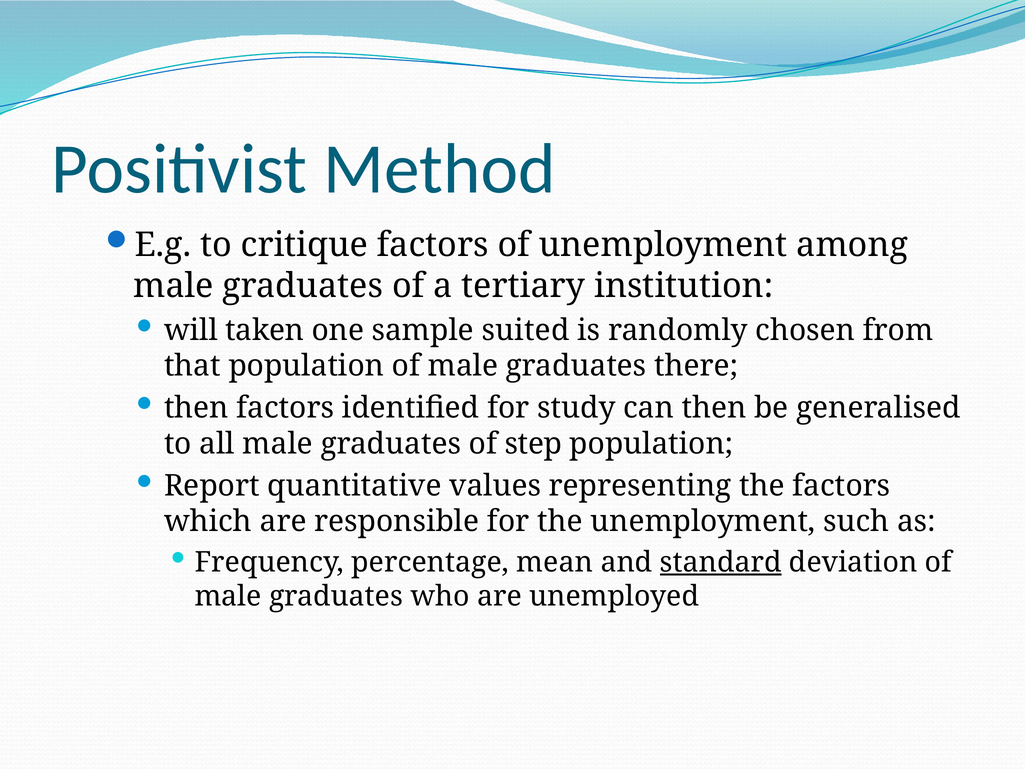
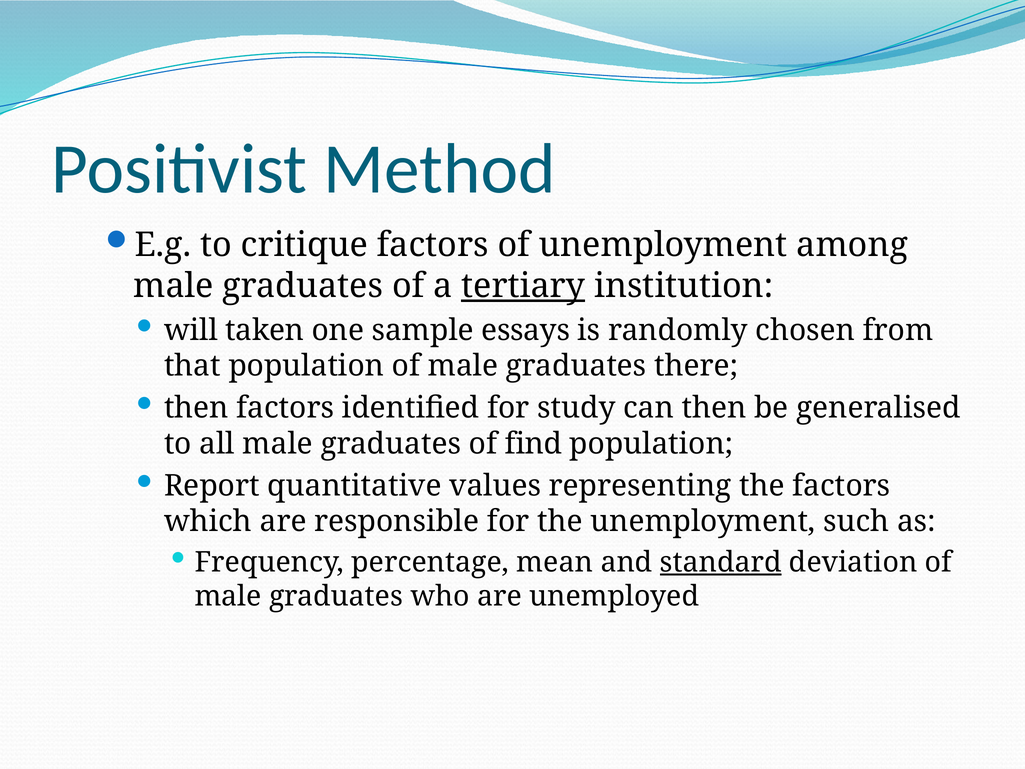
tertiary underline: none -> present
suited: suited -> essays
step: step -> find
